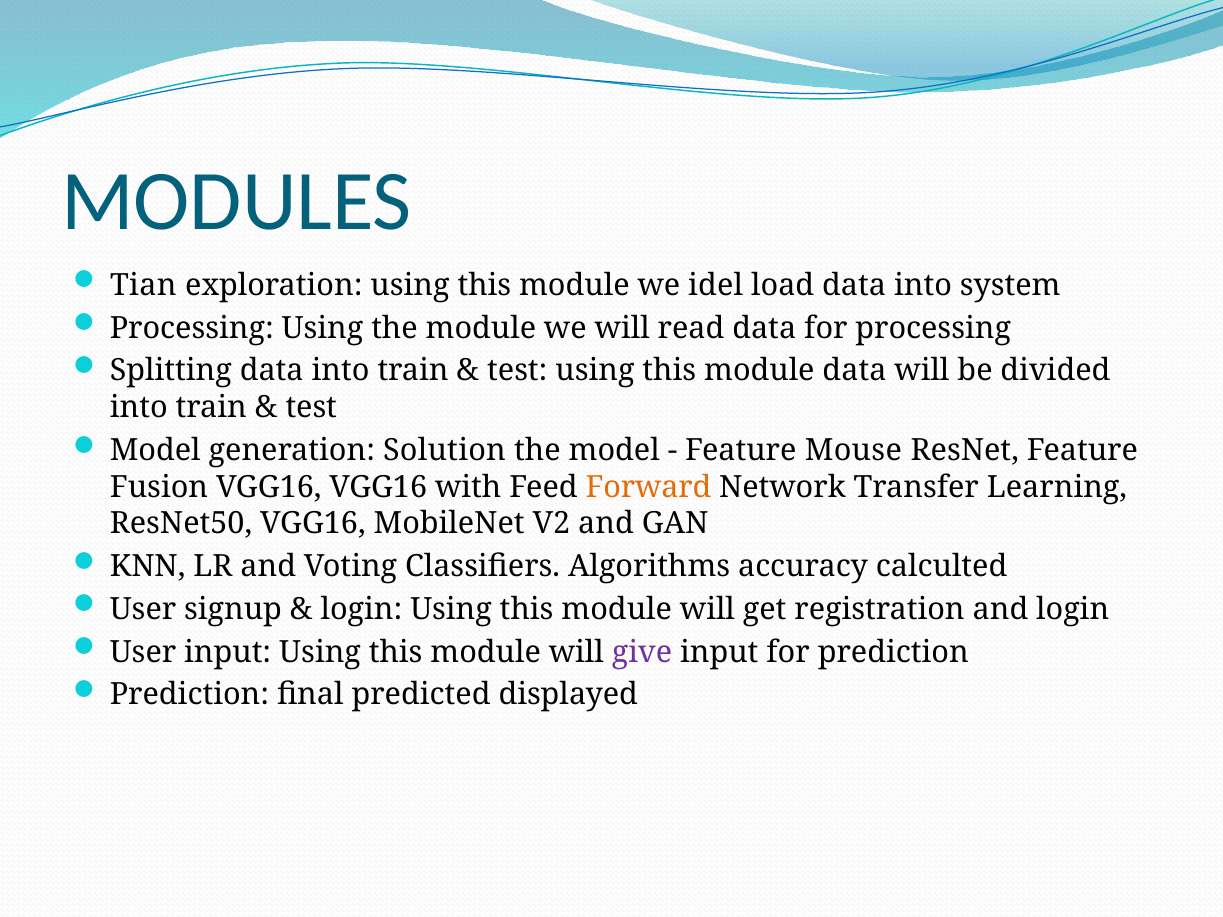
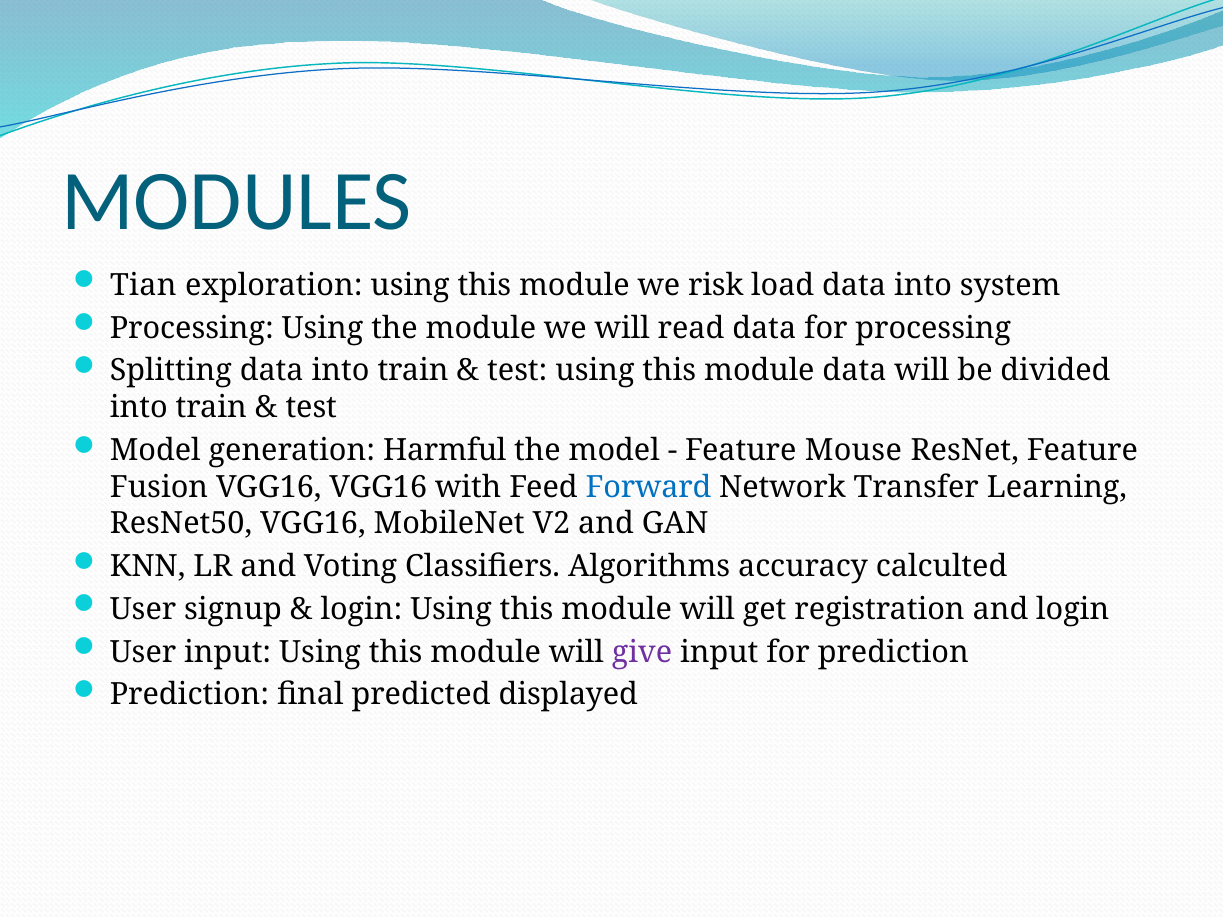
idel: idel -> risk
Solution: Solution -> Harmful
Forward colour: orange -> blue
